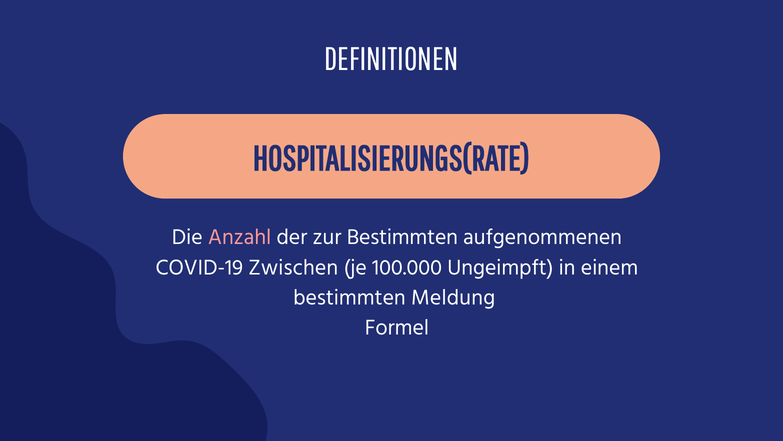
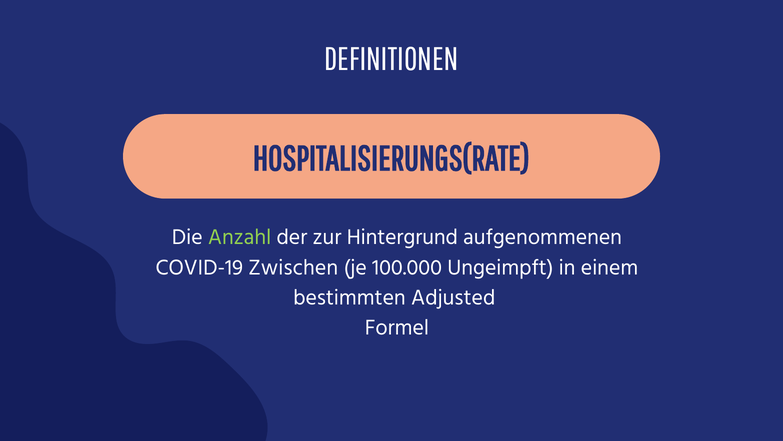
Anzahl colour: pink -> light green
zur Bestimmten: Bestimmten -> Hintergrund
Meldung: Meldung -> Adjusted
